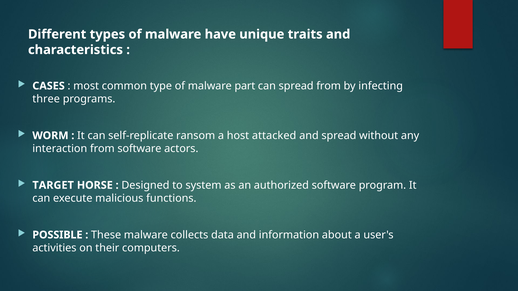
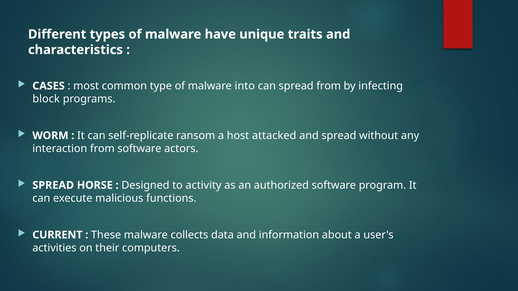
part: part -> into
three: three -> block
TARGET at (53, 185): TARGET -> SPREAD
system: system -> activity
POSSIBLE: POSSIBLE -> CURRENT
